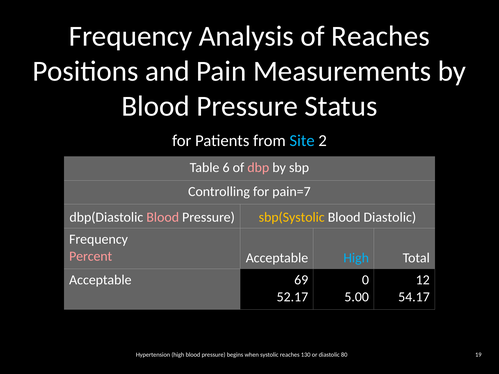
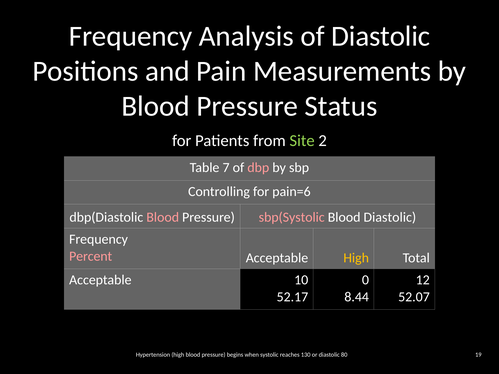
of Reaches: Reaches -> Diastolic
Site colour: light blue -> light green
6: 6 -> 7
pain=7: pain=7 -> pain=6
sbp(Systolic colour: yellow -> pink
High at (356, 258) colour: light blue -> yellow
69: 69 -> 10
5.00: 5.00 -> 8.44
54.17: 54.17 -> 52.07
